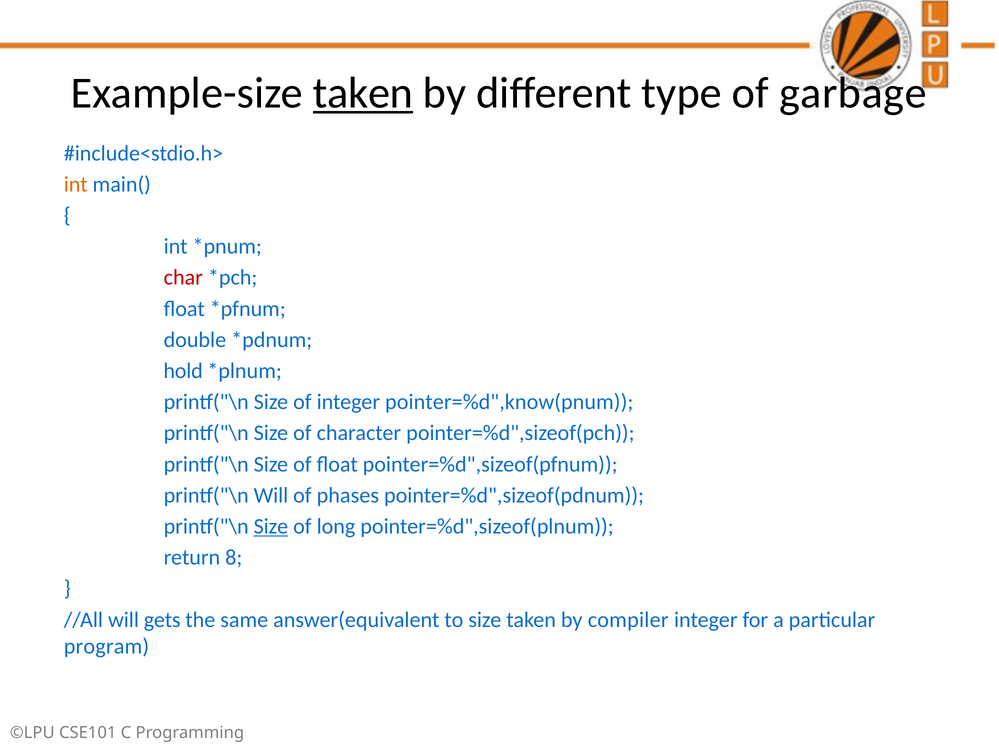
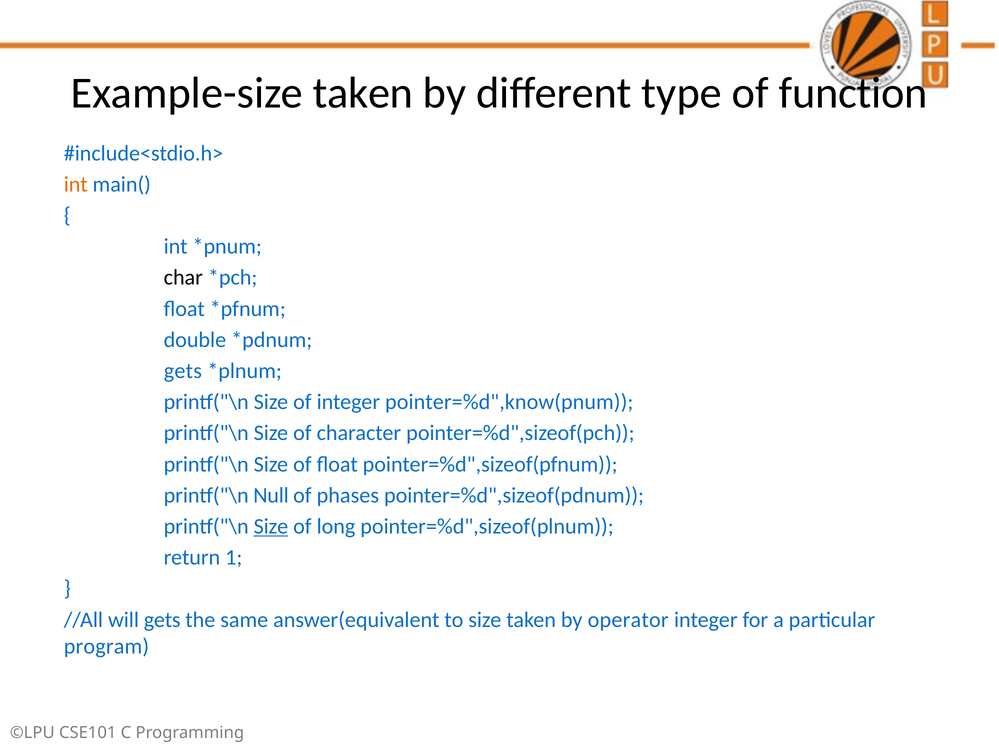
taken at (363, 93) underline: present -> none
garbage: garbage -> function
char colour: red -> black
hold at (183, 371): hold -> gets
printf("\n Will: Will -> Null
8: 8 -> 1
compiler: compiler -> operator
